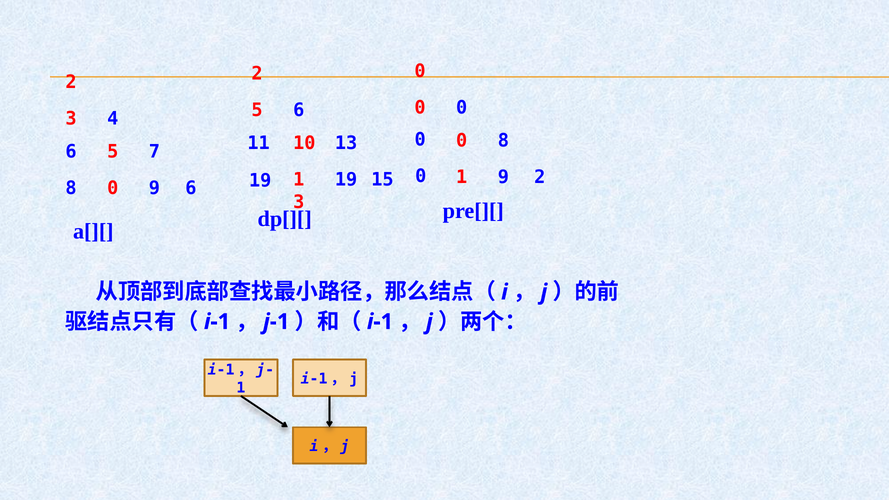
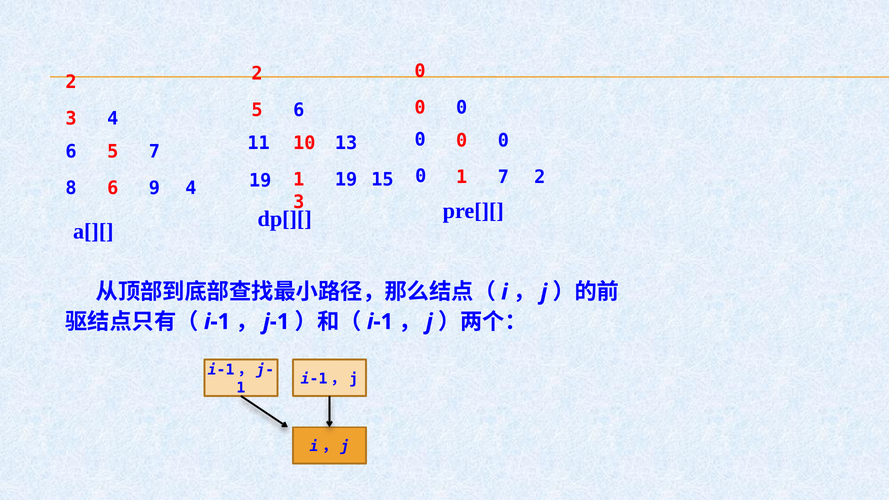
8 at (503, 141): 8 -> 0
1 9: 9 -> 7
0 at (113, 188): 0 -> 6
9 6: 6 -> 4
